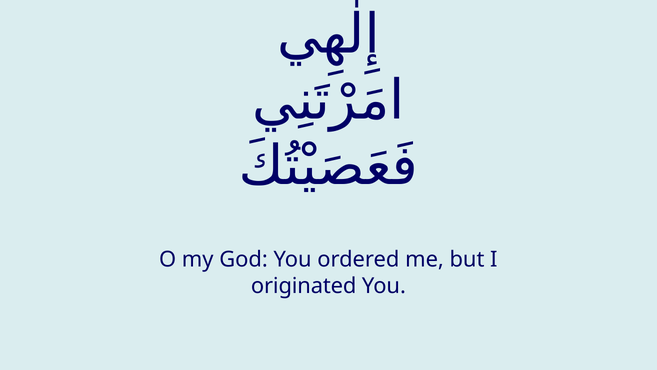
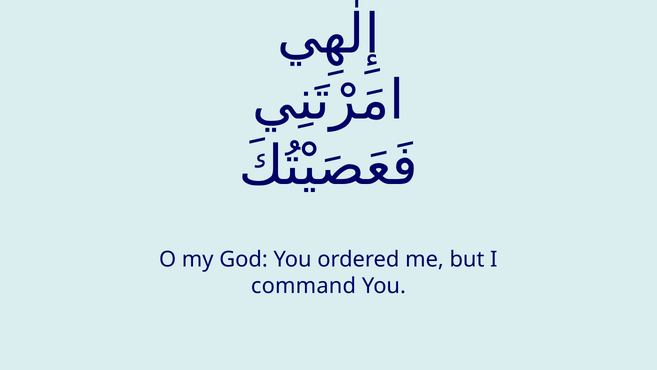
originated: originated -> command
